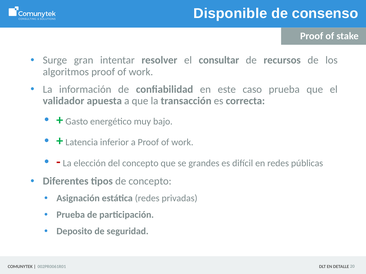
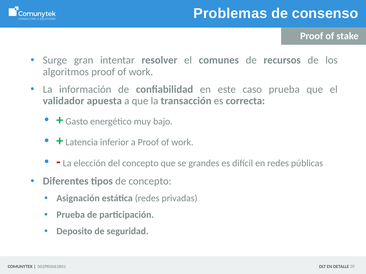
Disponible: Disponible -> Problemas
consultar: consultar -> comunes
